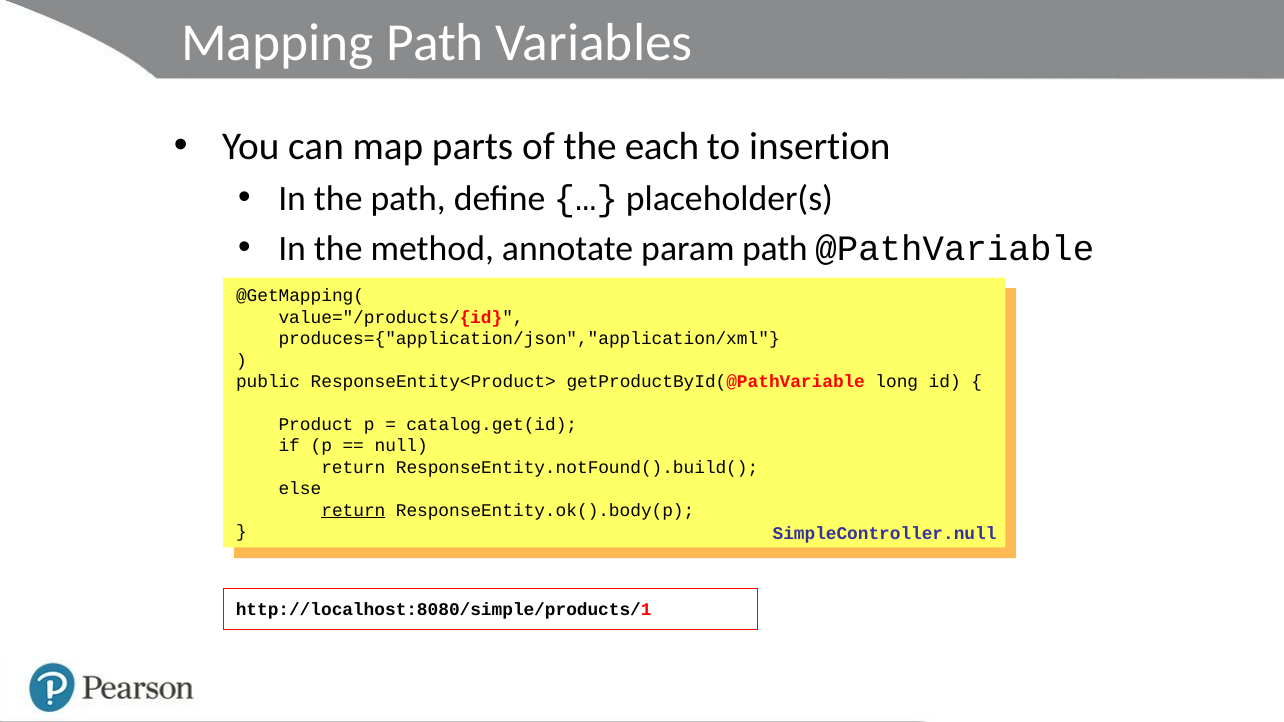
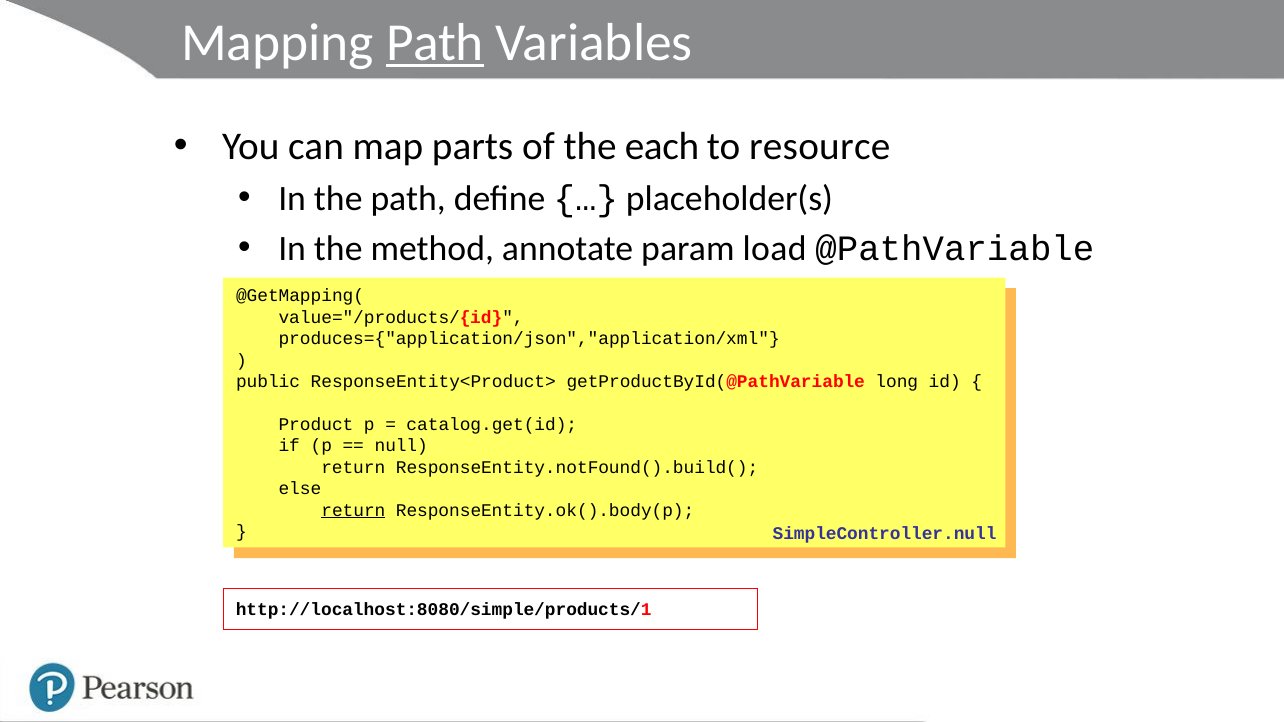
Path at (435, 43) underline: none -> present
insertion: insertion -> resource
param path: path -> load
